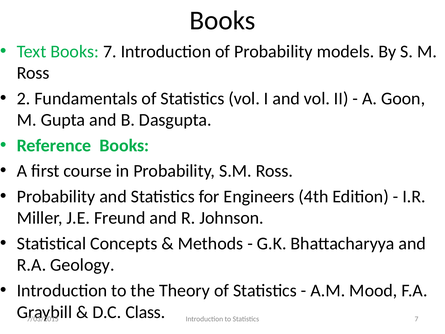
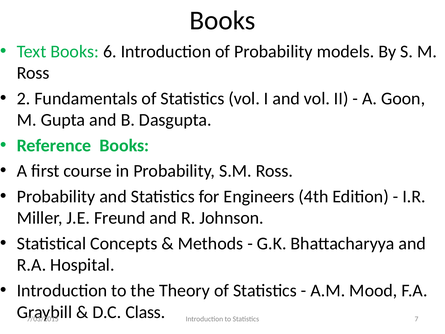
Books 7: 7 -> 6
Geology: Geology -> Hospital
